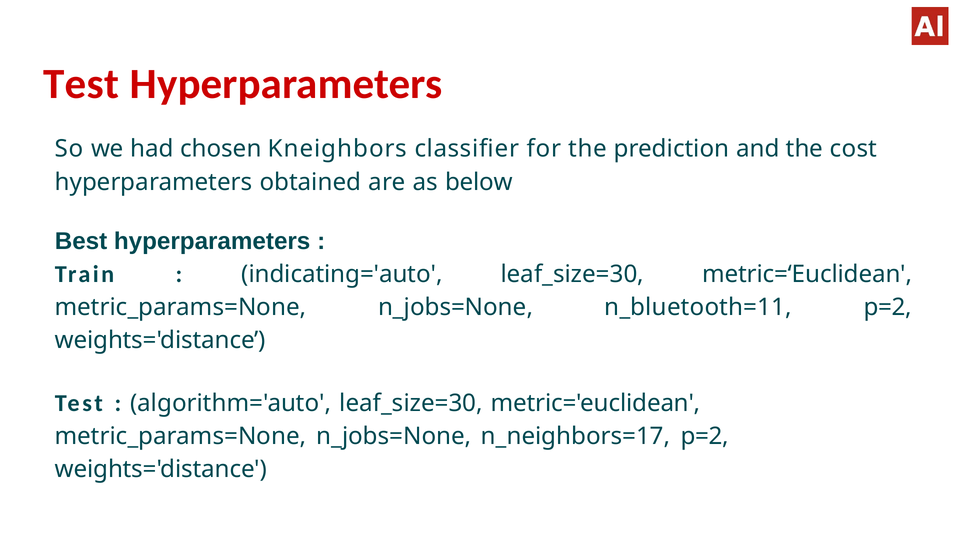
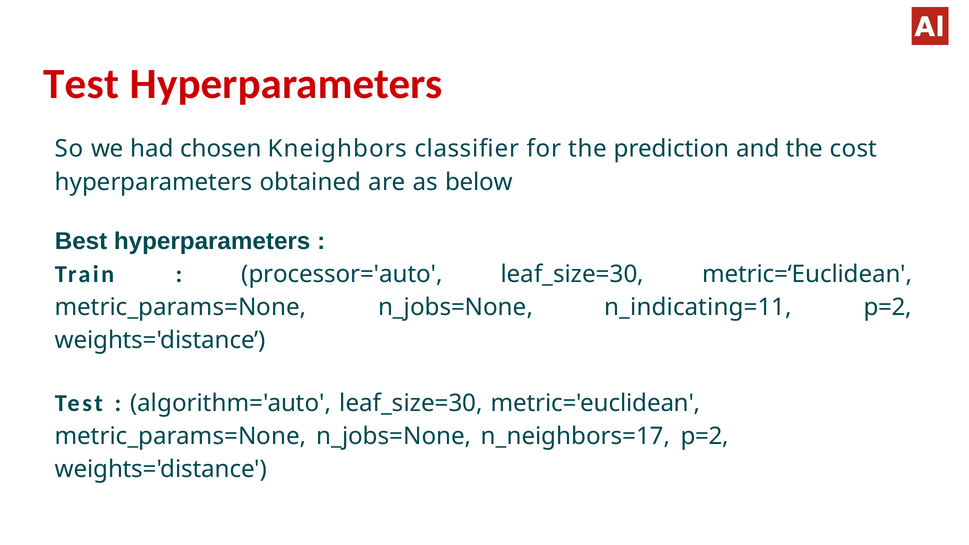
indicating='auto: indicating='auto -> processor='auto
n_bluetooth=11: n_bluetooth=11 -> n_indicating=11
